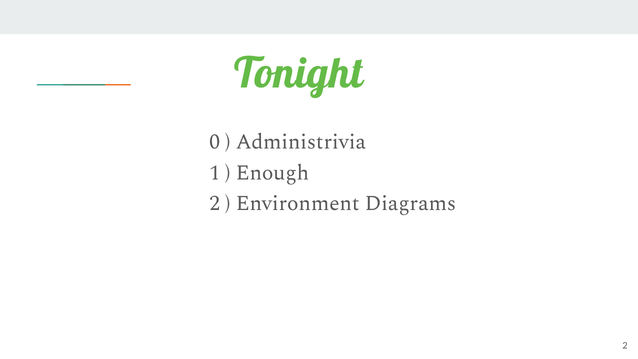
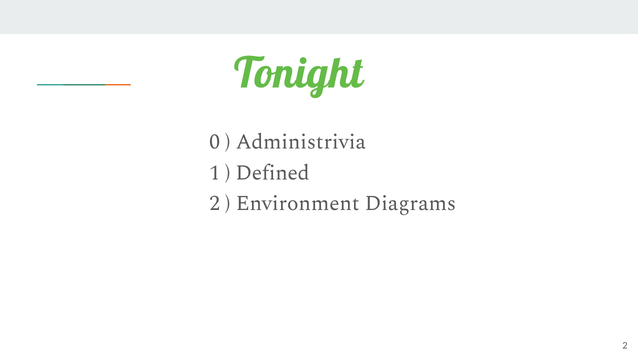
Enough: Enough -> Defined
